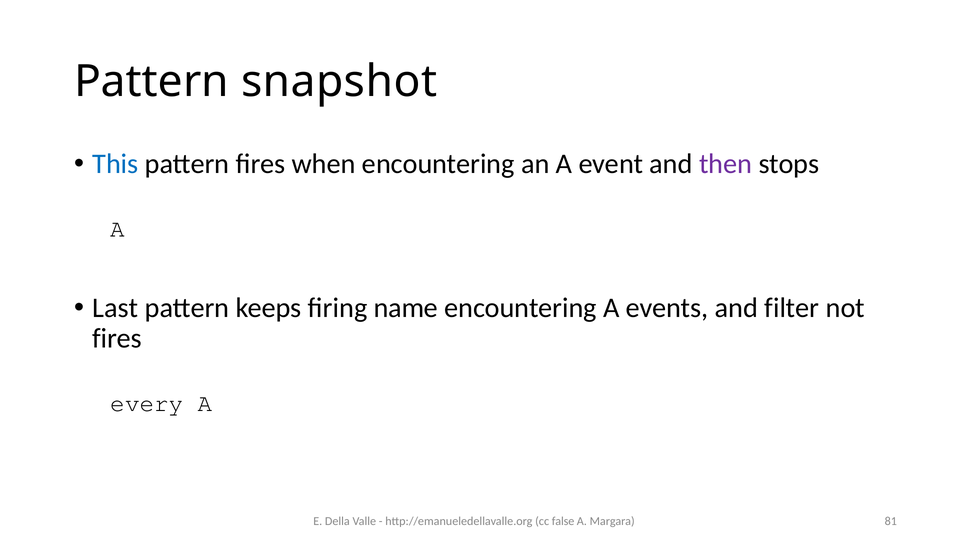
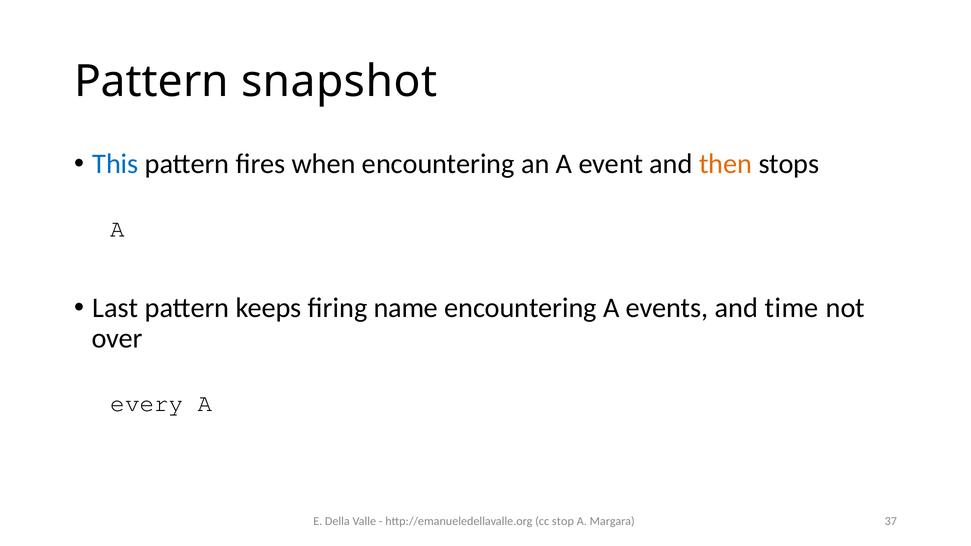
then colour: purple -> orange
filter: filter -> time
fires at (117, 338): fires -> over
false: false -> stop
81: 81 -> 37
